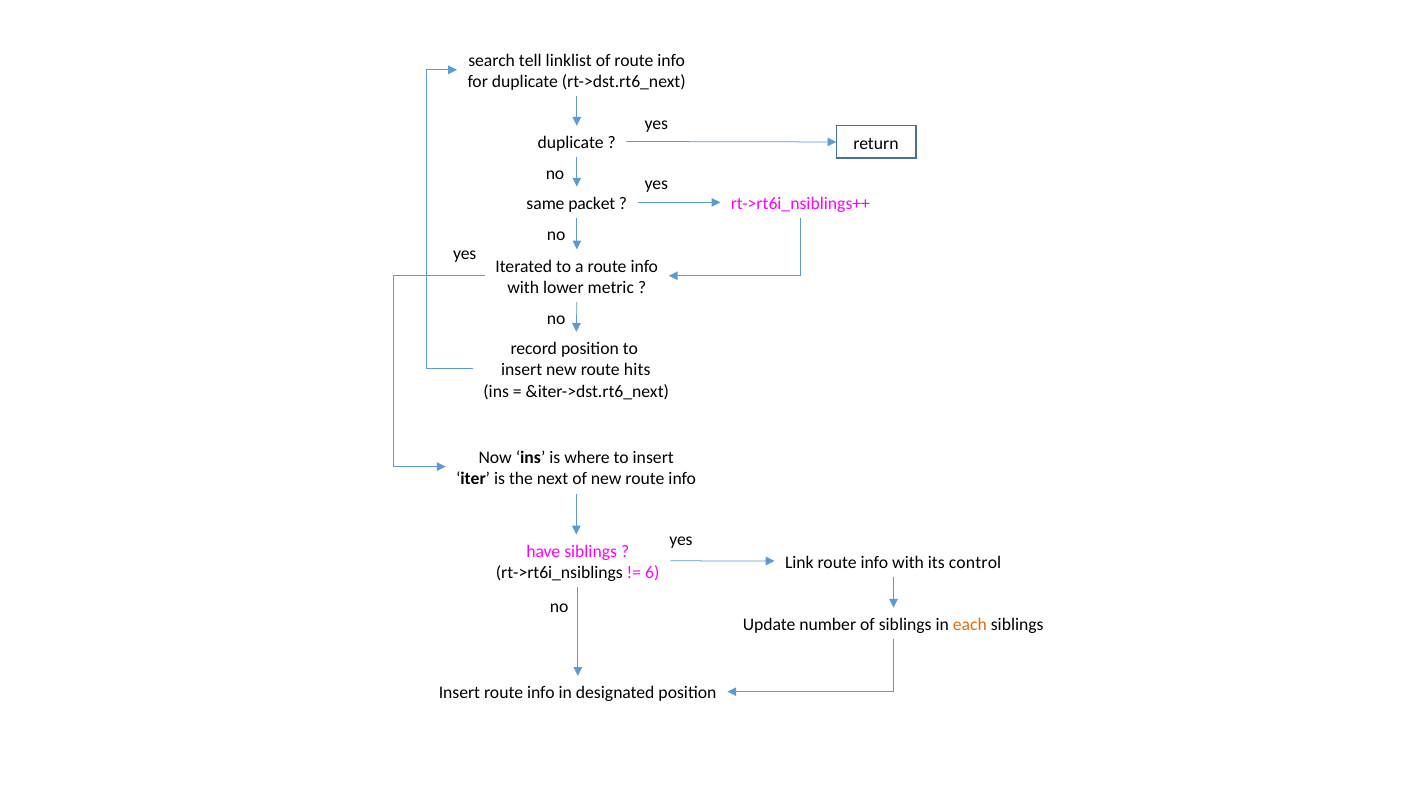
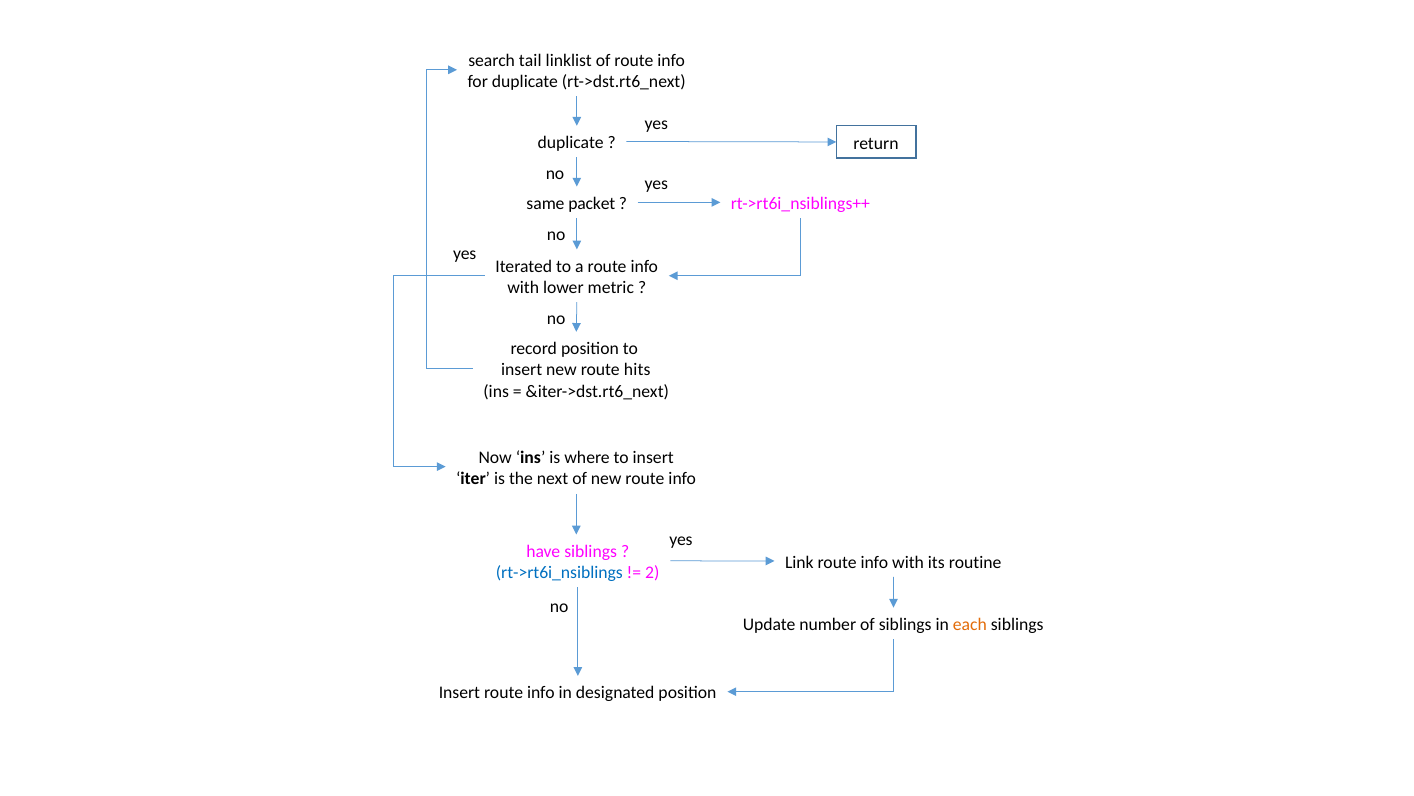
tell: tell -> tail
control: control -> routine
rt->rt6i_nsiblings colour: black -> blue
6: 6 -> 2
